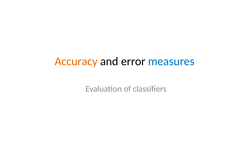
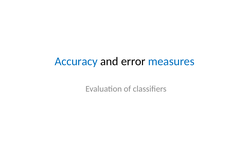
Accuracy colour: orange -> blue
